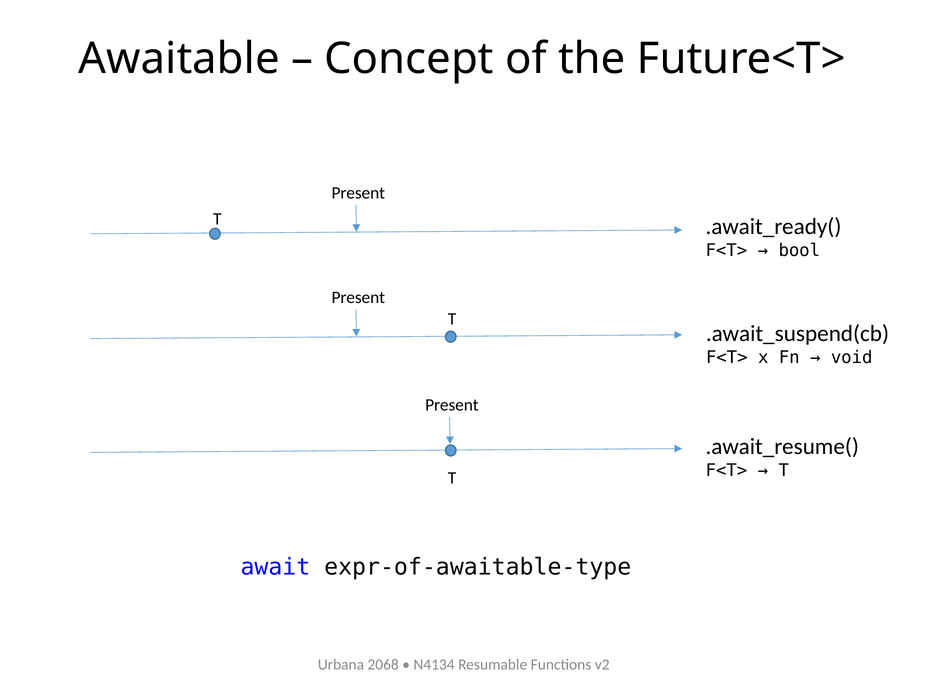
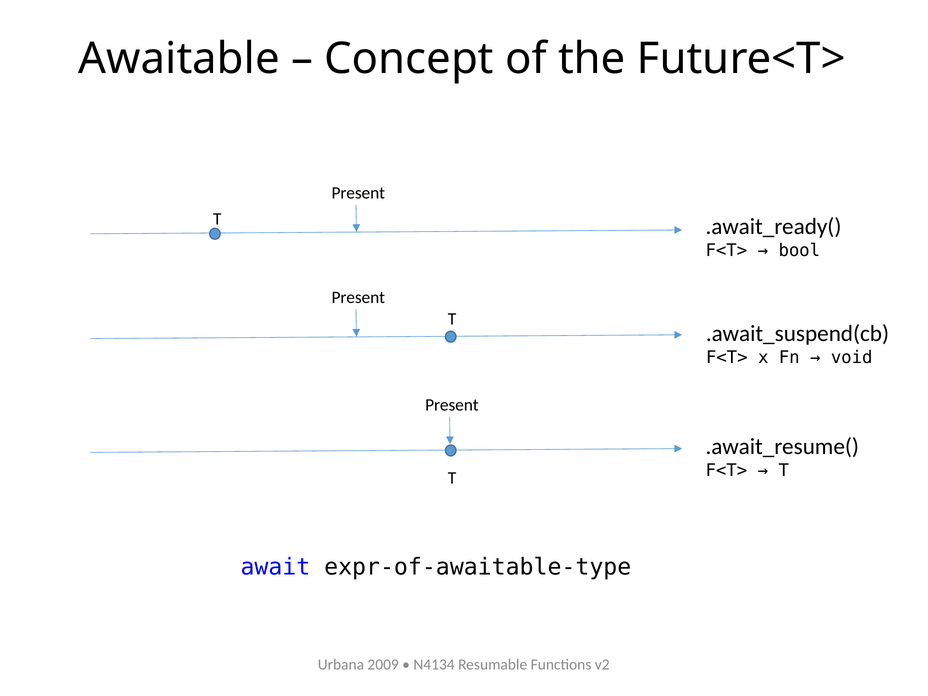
2068: 2068 -> 2009
